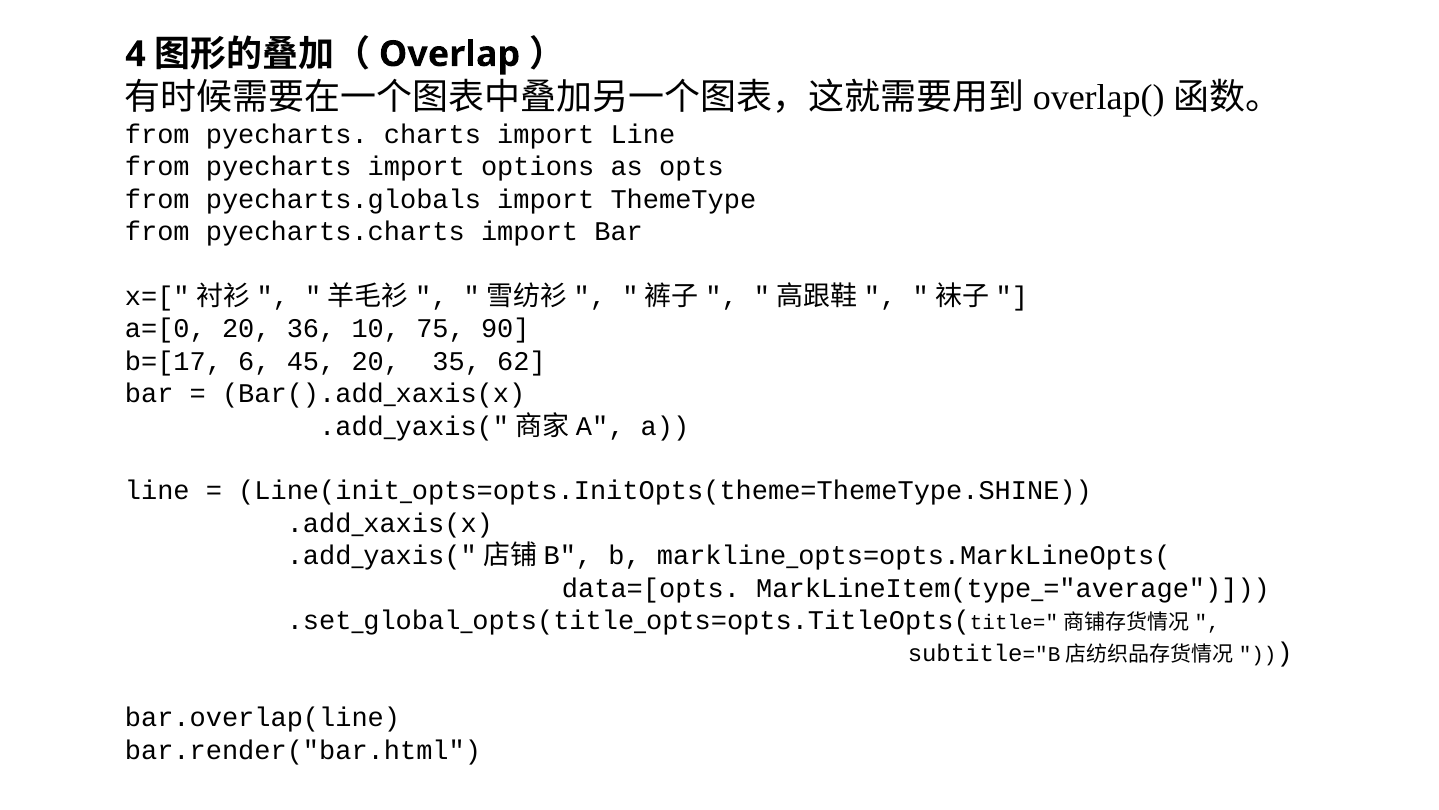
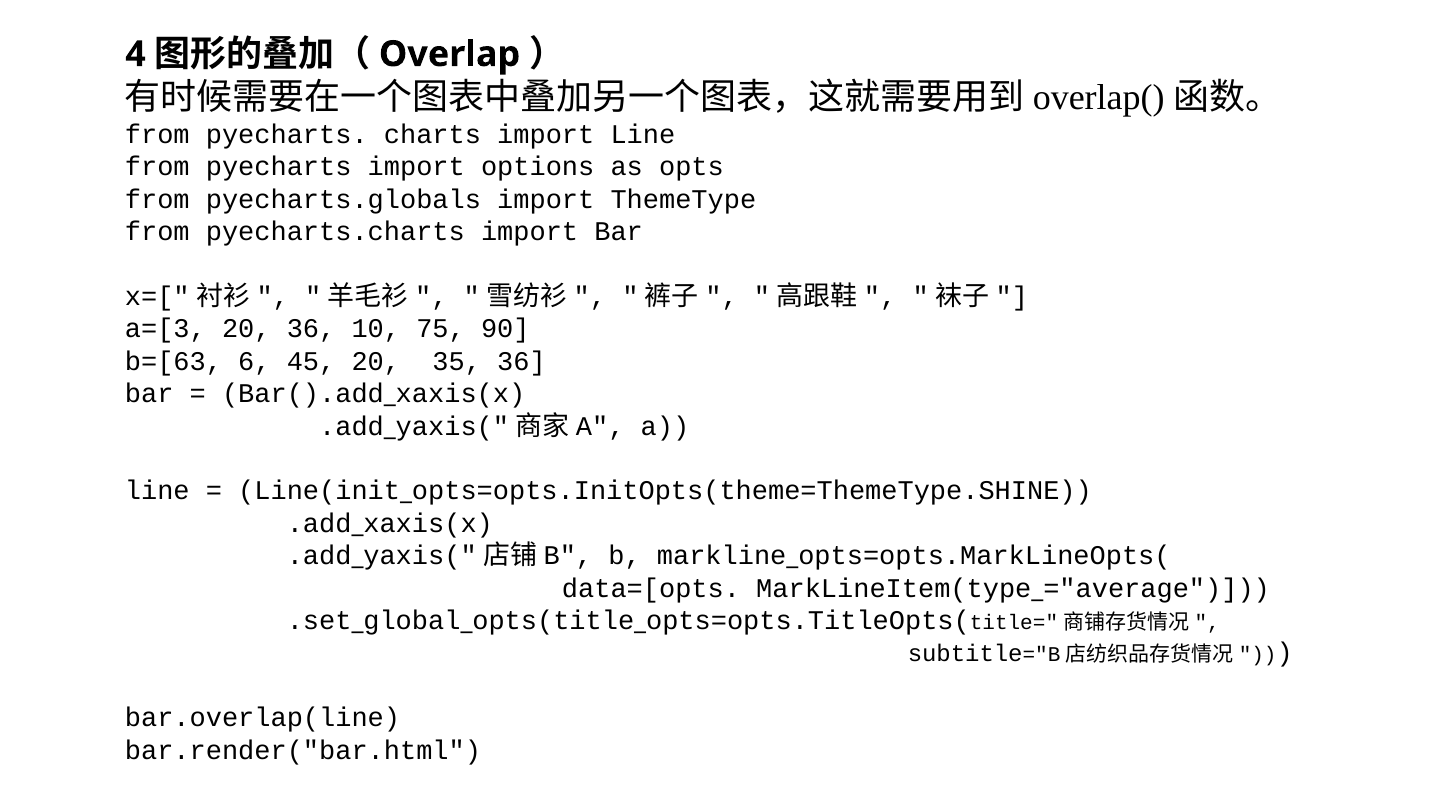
a=[0: a=[0 -> a=[3
b=[17: b=[17 -> b=[63
35 62: 62 -> 36
